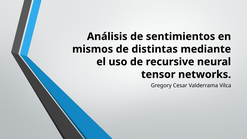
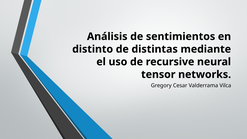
mismos: mismos -> distinto
